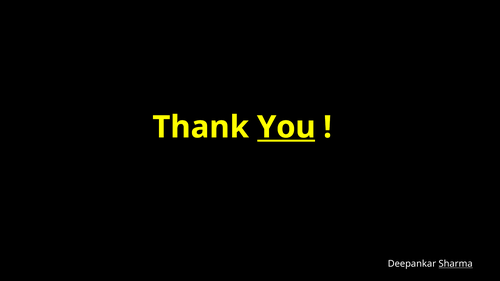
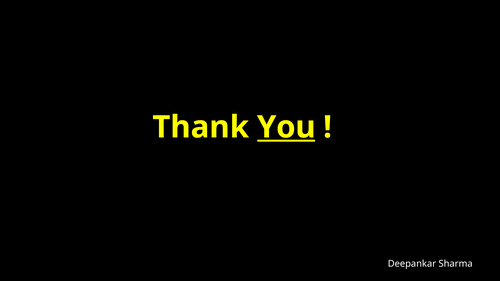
Sharma underline: present -> none
